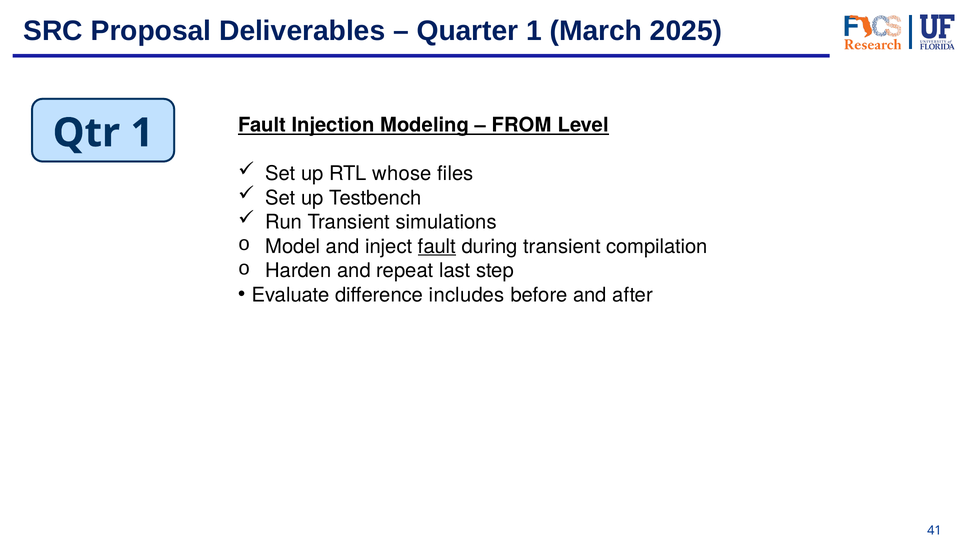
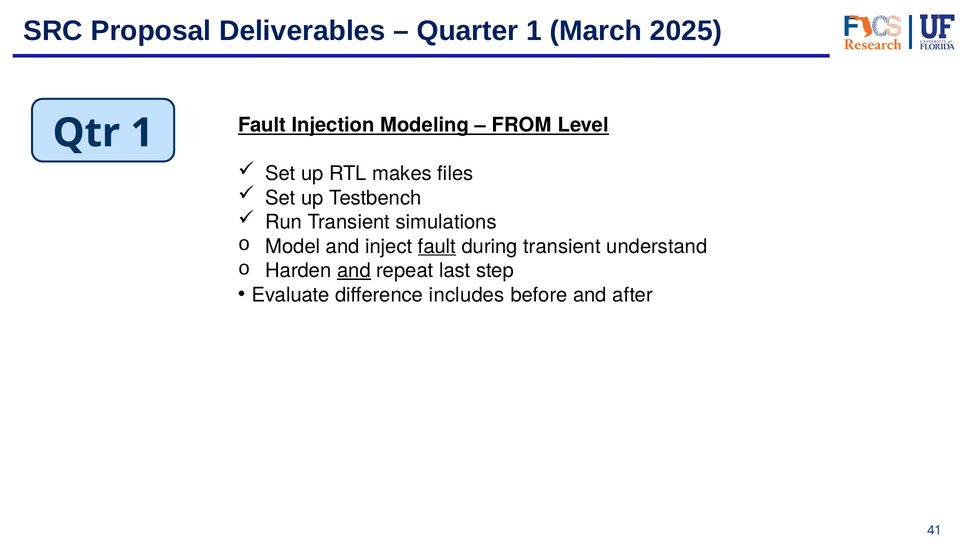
whose: whose -> makes
compilation: compilation -> understand
and at (354, 271) underline: none -> present
